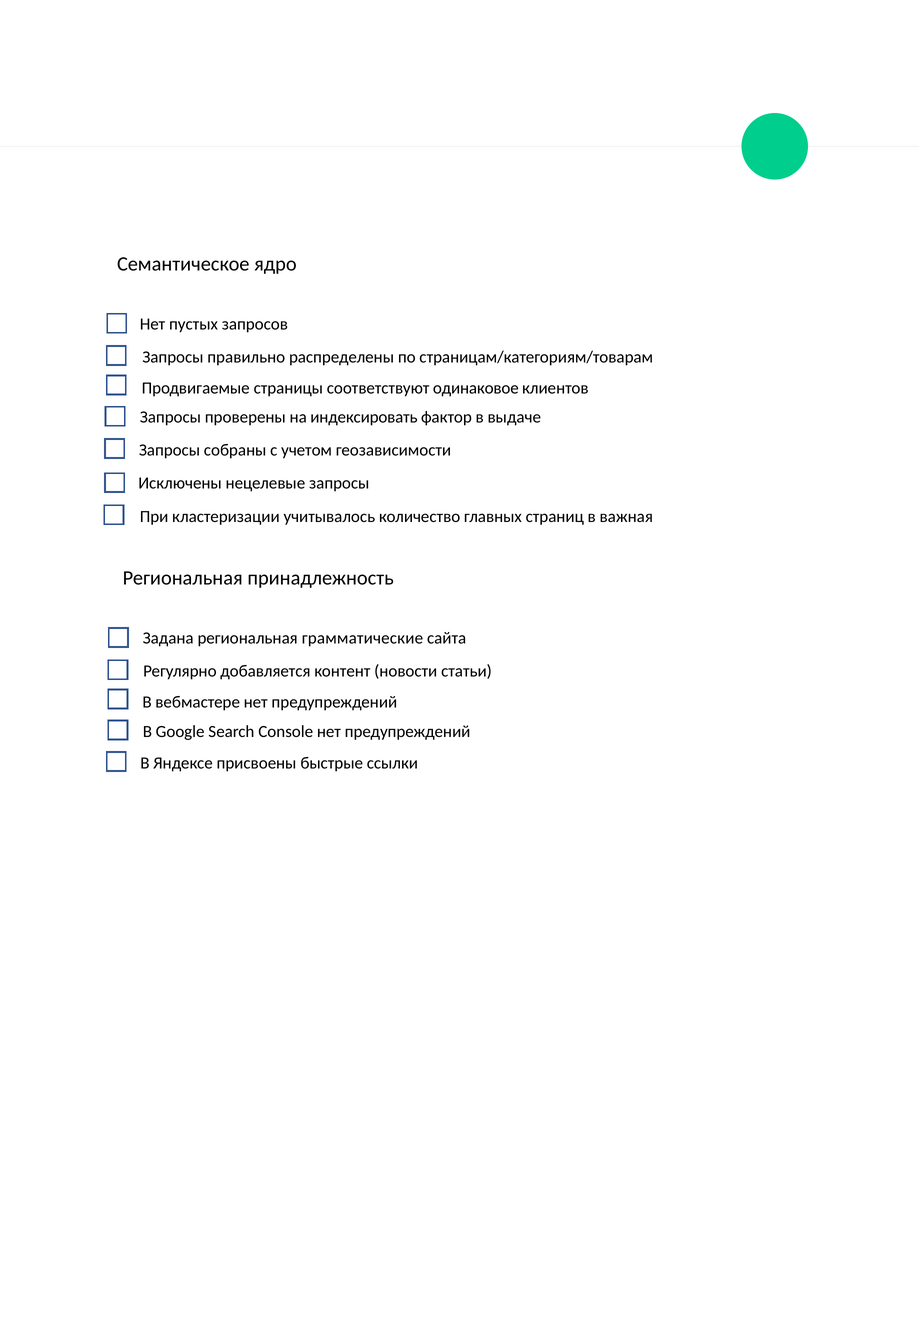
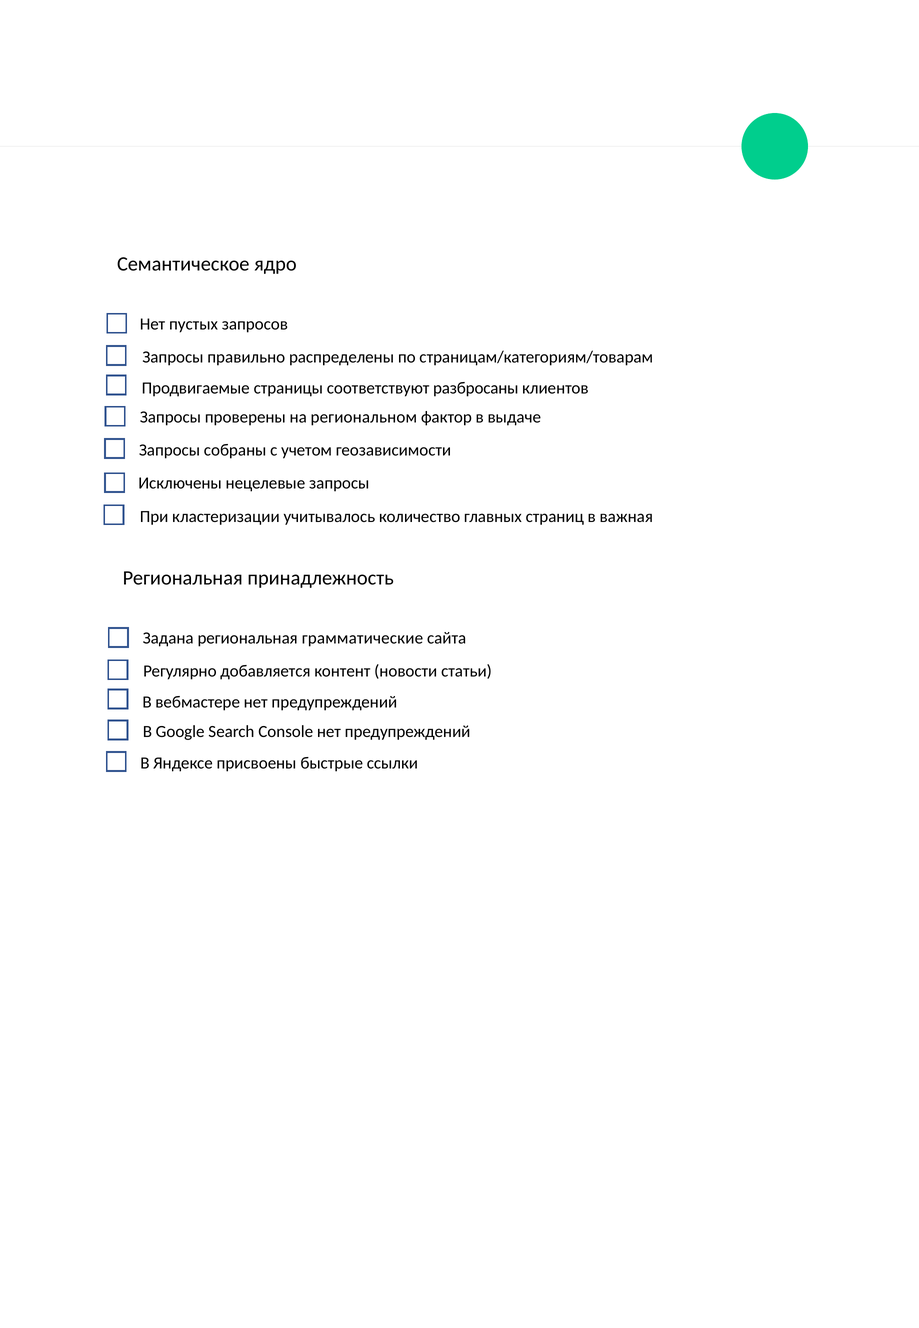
одинаковое: одинаковое -> разбросаны
индексировать: индексировать -> региональном
